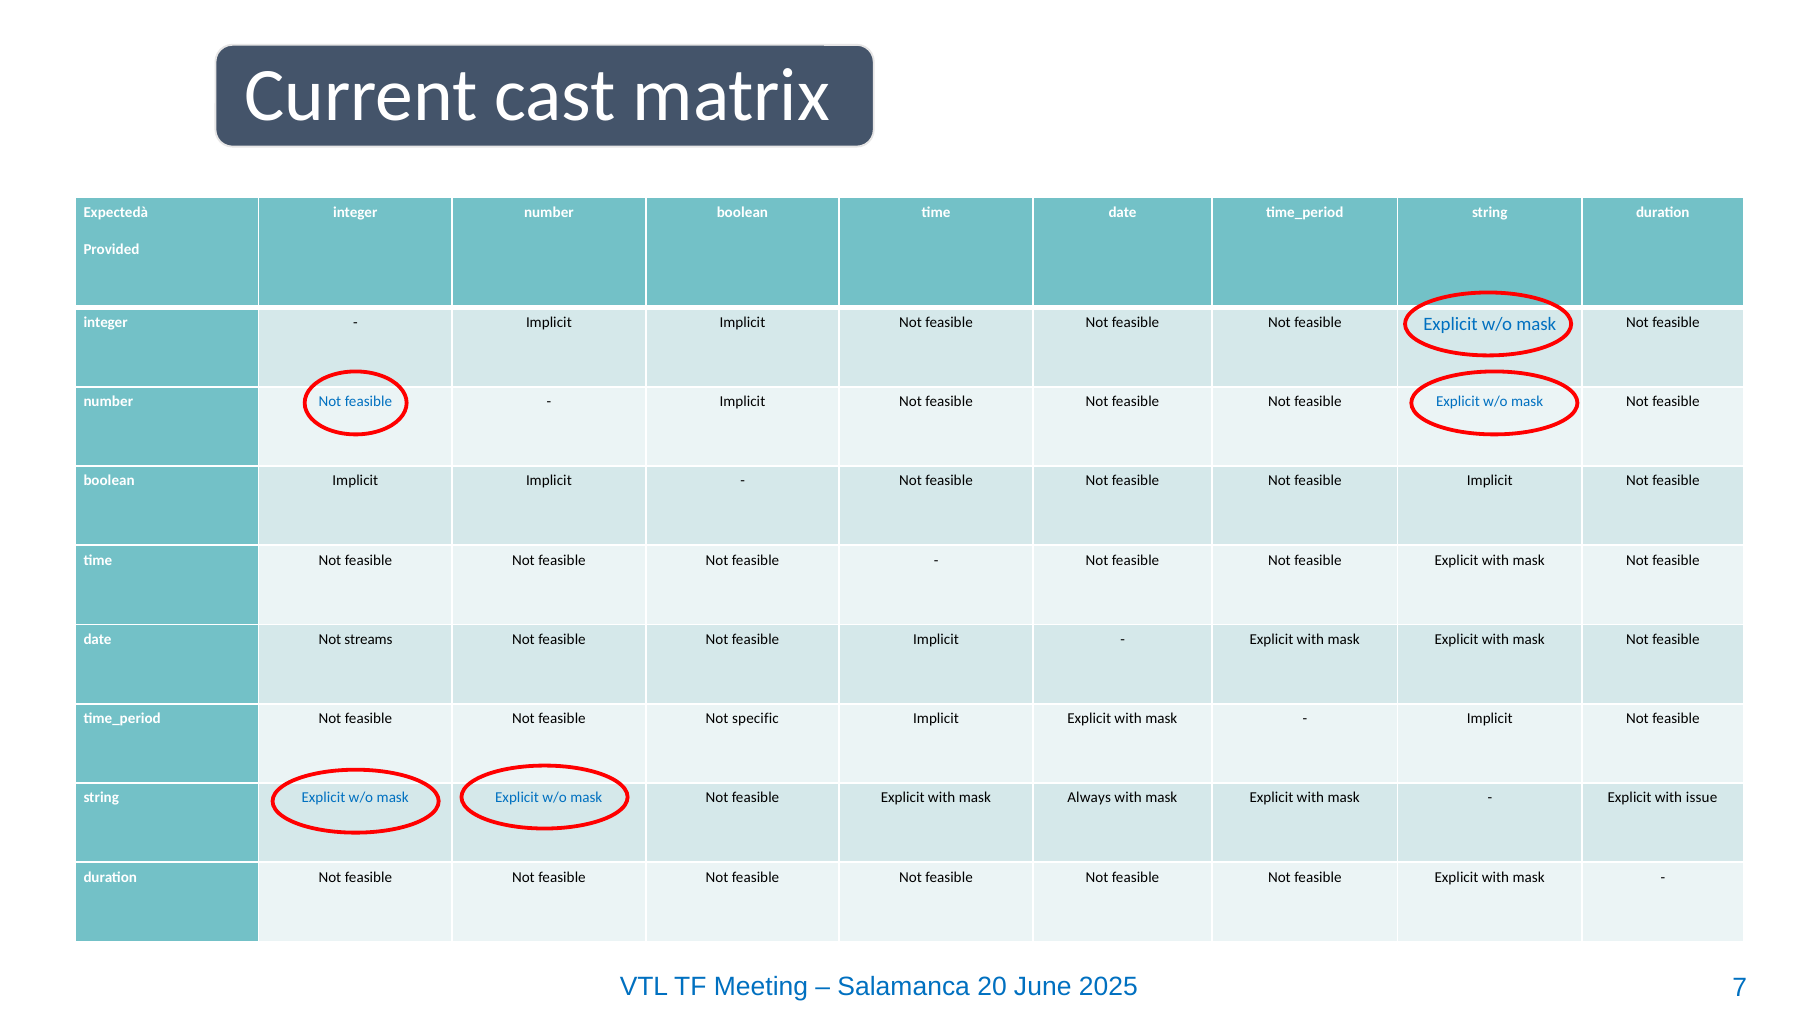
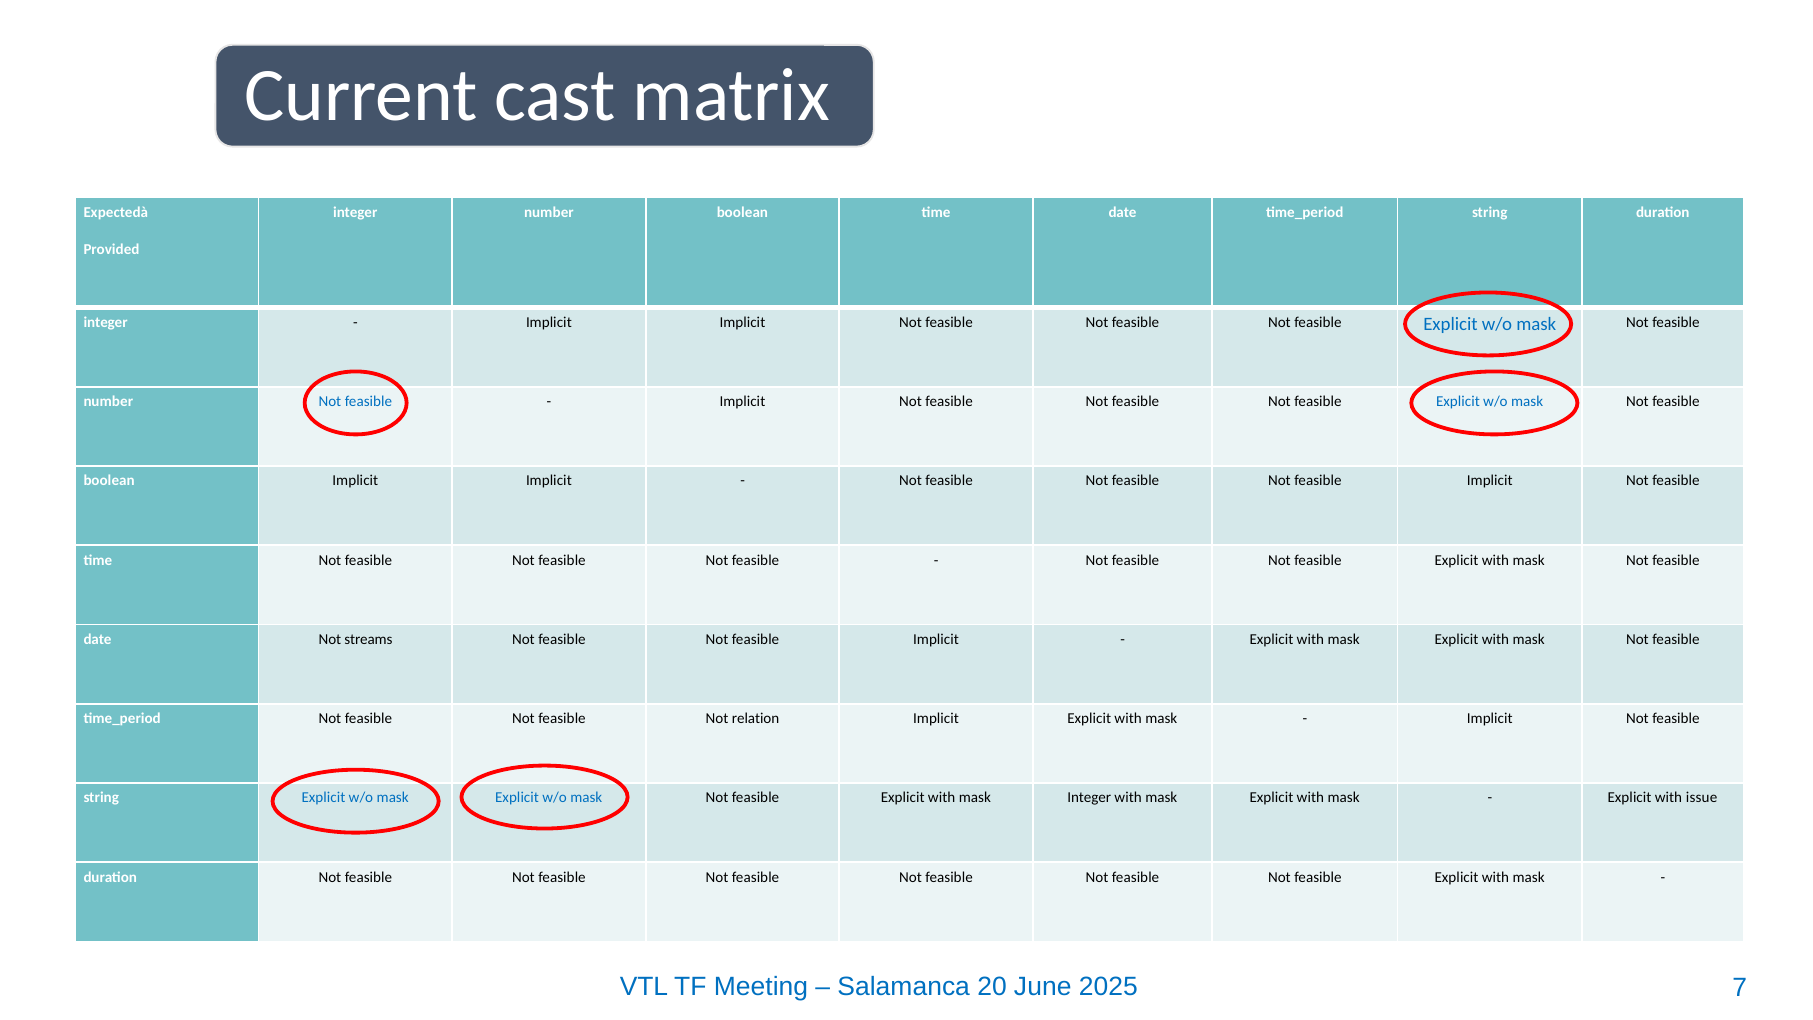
specific: specific -> relation
mask Always: Always -> Integer
